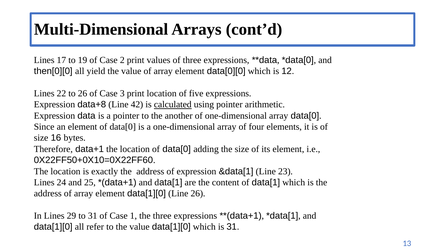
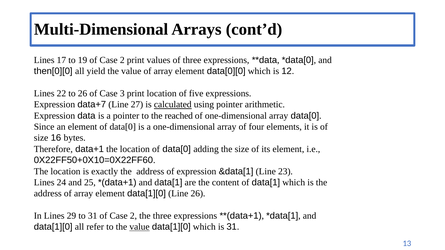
data+8: data+8 -> data+7
42: 42 -> 27
another: another -> reached
31 of Case 1: 1 -> 2
value at (140, 227) underline: none -> present
